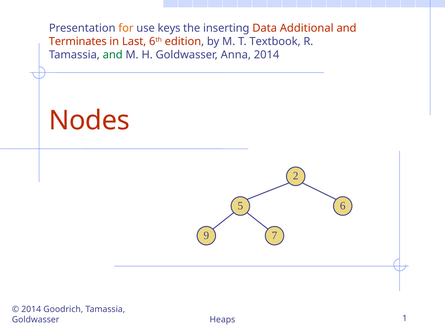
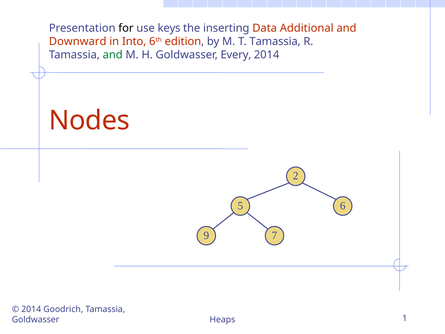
for colour: orange -> black
Terminates: Terminates -> Downward
Last: Last -> Into
T Textbook: Textbook -> Tamassia
Anna: Anna -> Every
